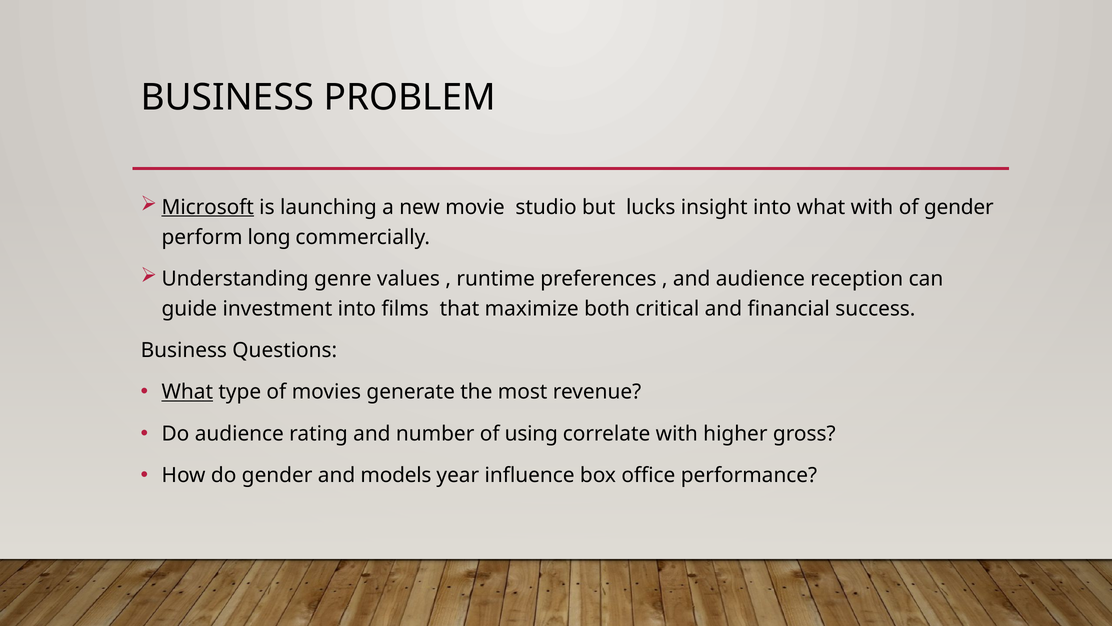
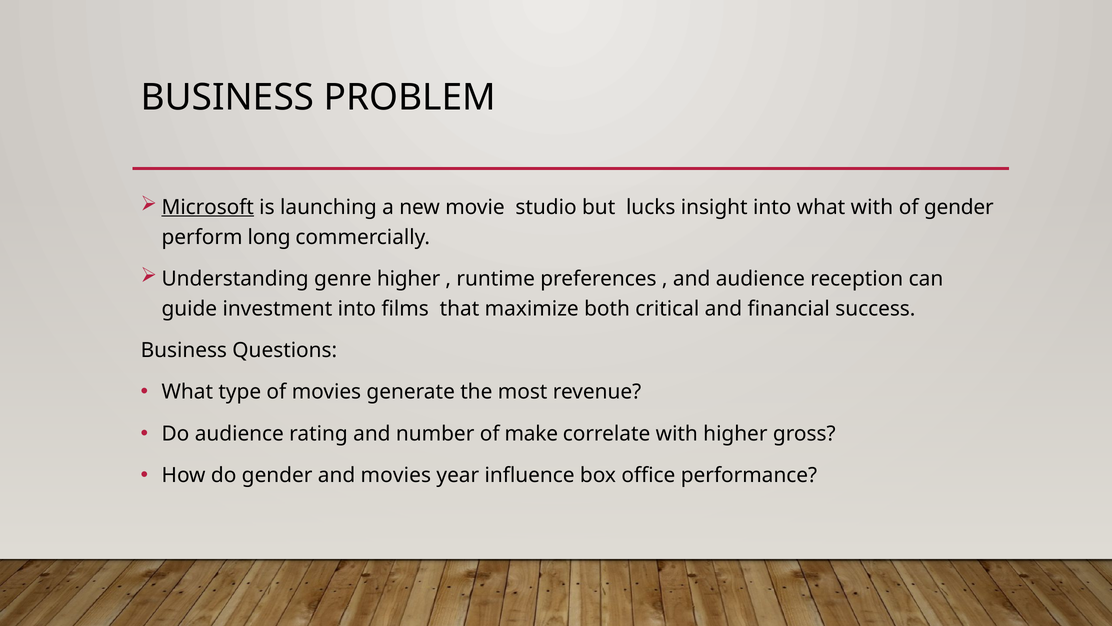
genre values: values -> higher
What at (187, 392) underline: present -> none
using: using -> make
and models: models -> movies
